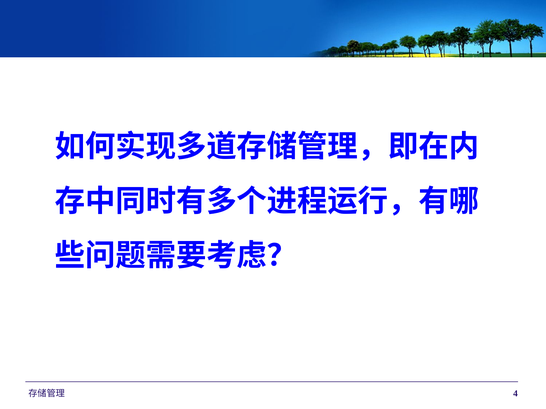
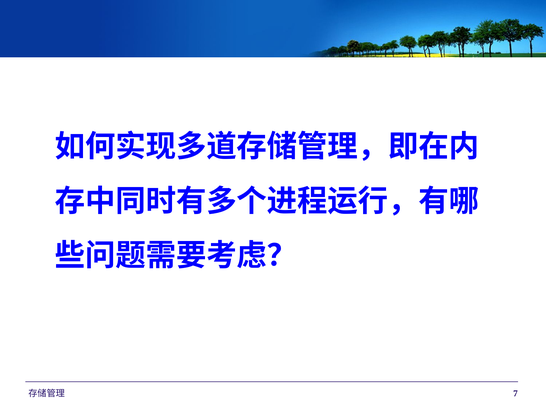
4: 4 -> 7
